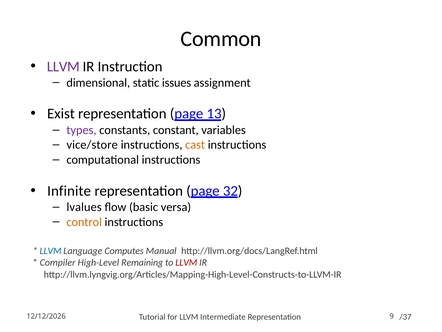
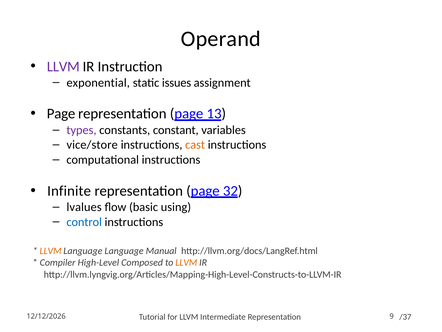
Common: Common -> Operand
dimensional: dimensional -> exponential
Exist at (61, 114): Exist -> Page
versa: versa -> using
control colour: orange -> blue
LLVM at (51, 251) colour: blue -> orange
Language Computes: Computes -> Language
Remaining: Remaining -> Composed
LLVM at (186, 262) colour: red -> orange
